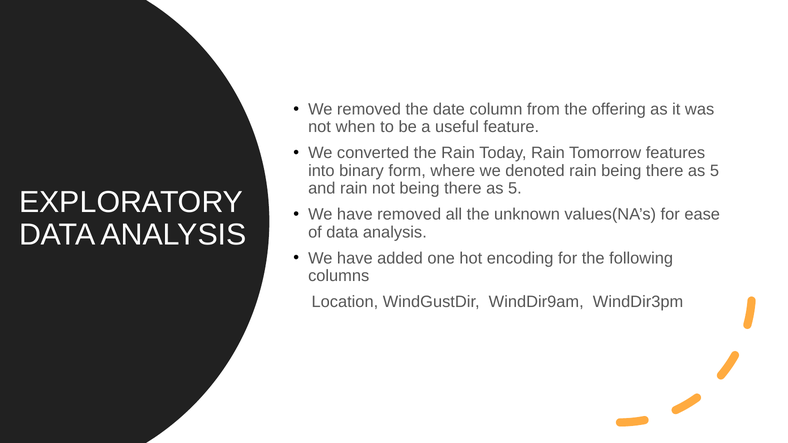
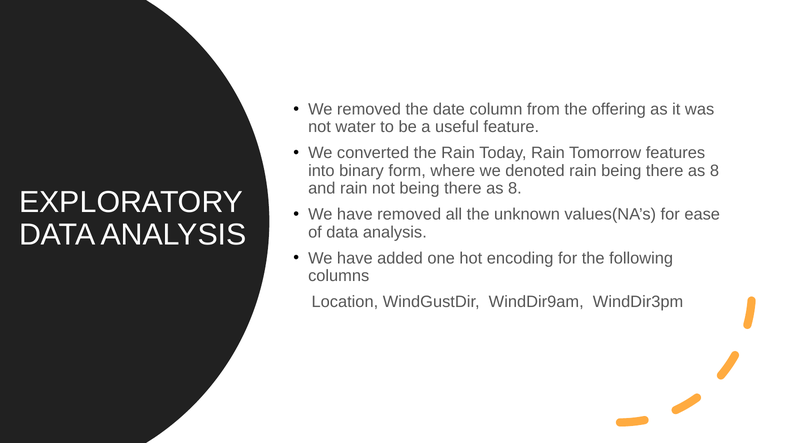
when: when -> water
5 at (714, 171): 5 -> 8
5 at (515, 189): 5 -> 8
